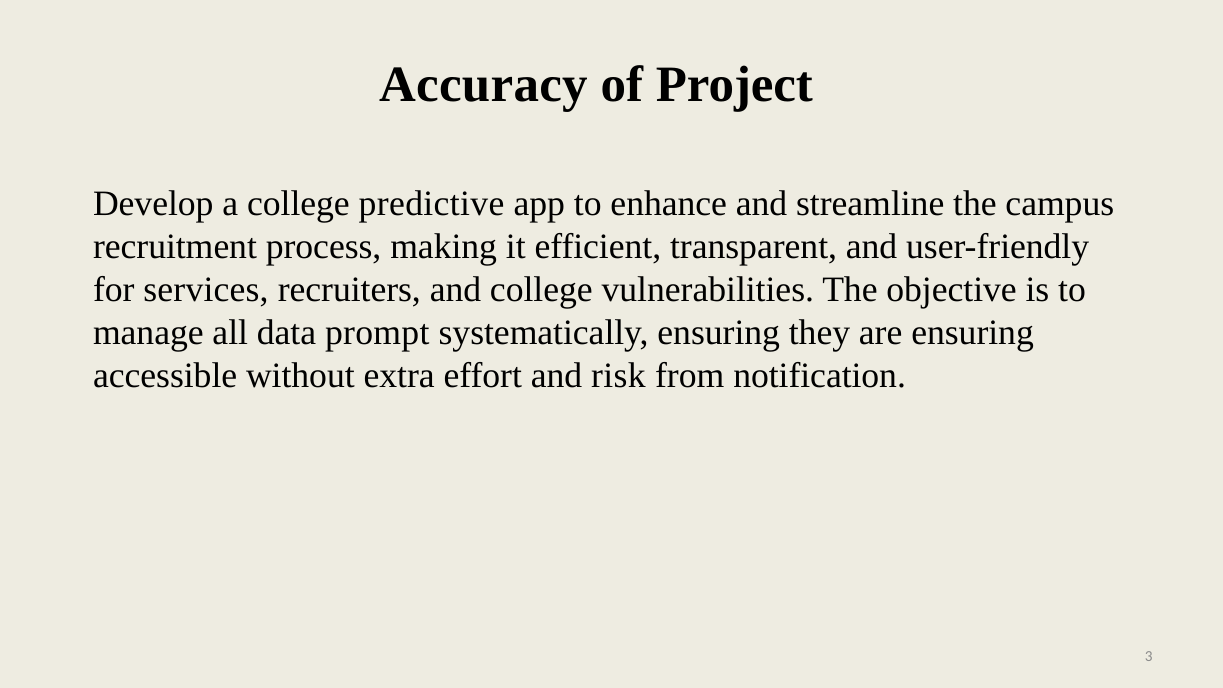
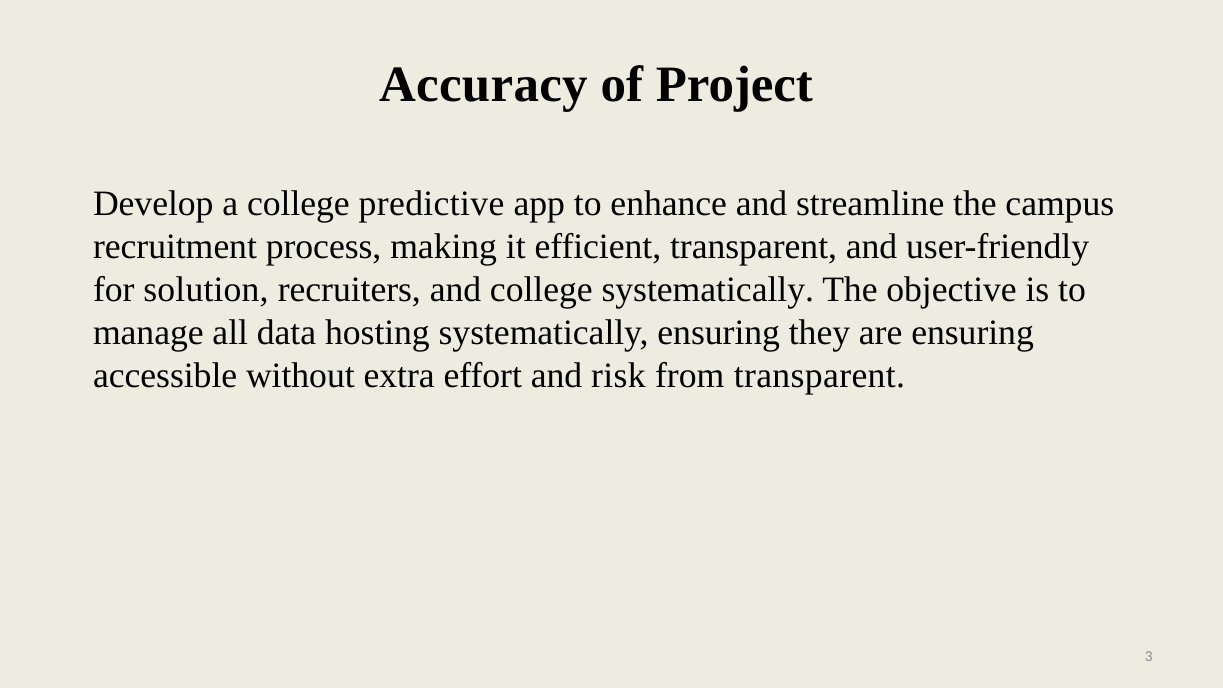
services: services -> solution
college vulnerabilities: vulnerabilities -> systematically
prompt: prompt -> hosting
from notification: notification -> transparent
